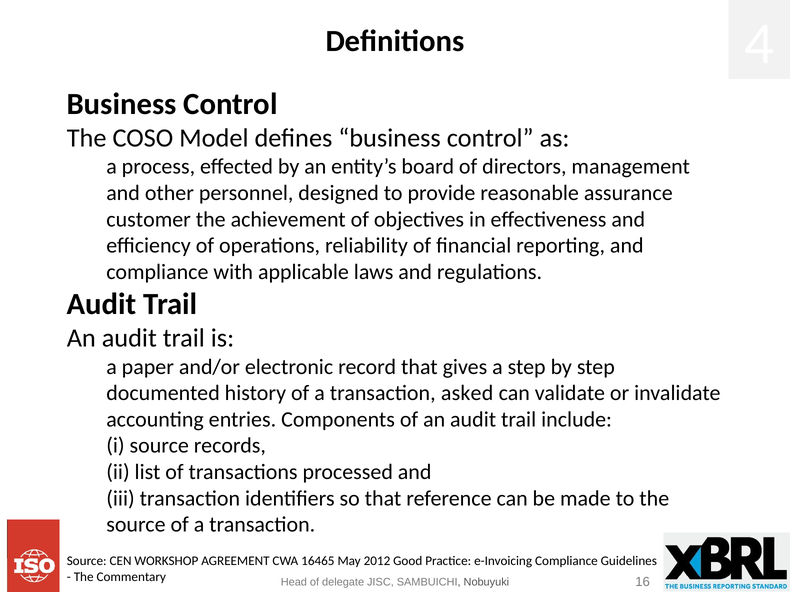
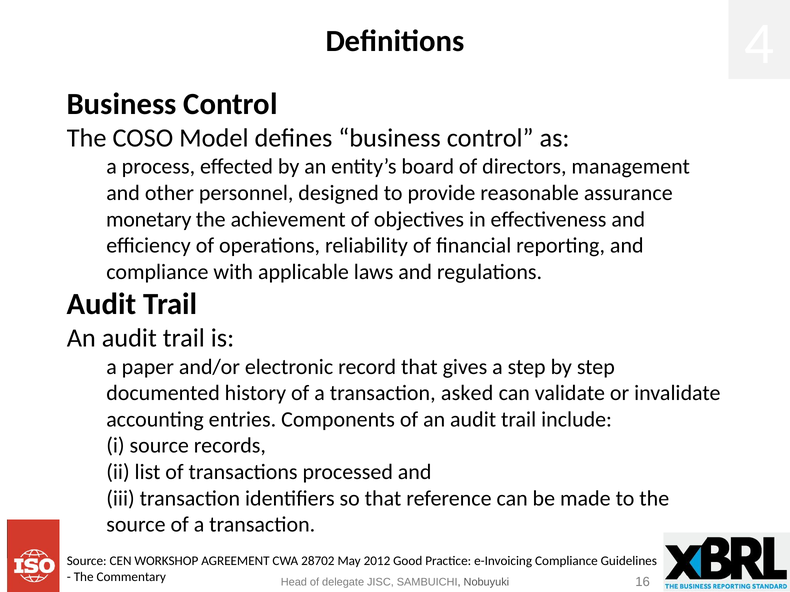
customer: customer -> monetary
16465: 16465 -> 28702
